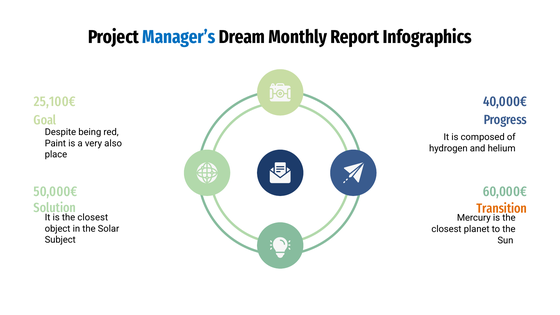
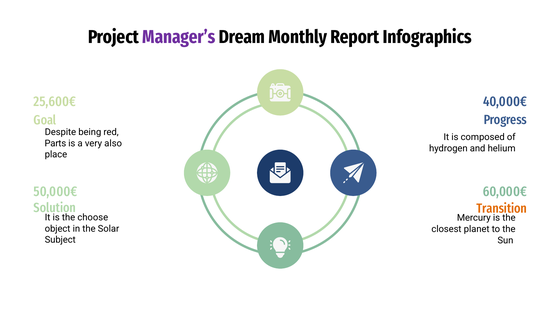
Manager’s colour: blue -> purple
25,100€: 25,100€ -> 25,600€
Paint: Paint -> Parts
It is the closest: closest -> choose
